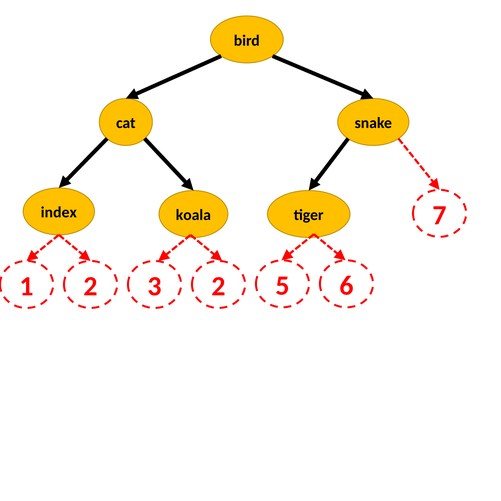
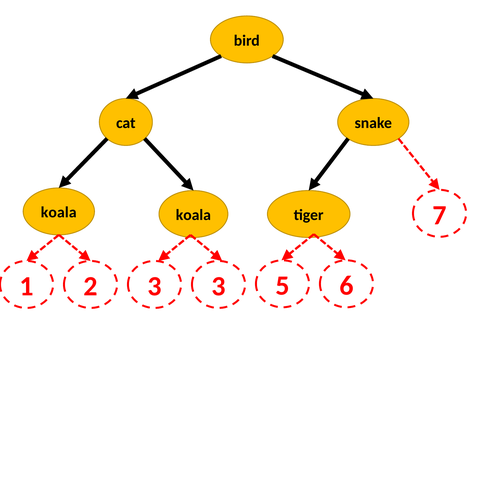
index at (59, 212): index -> koala
1 2: 2 -> 3
